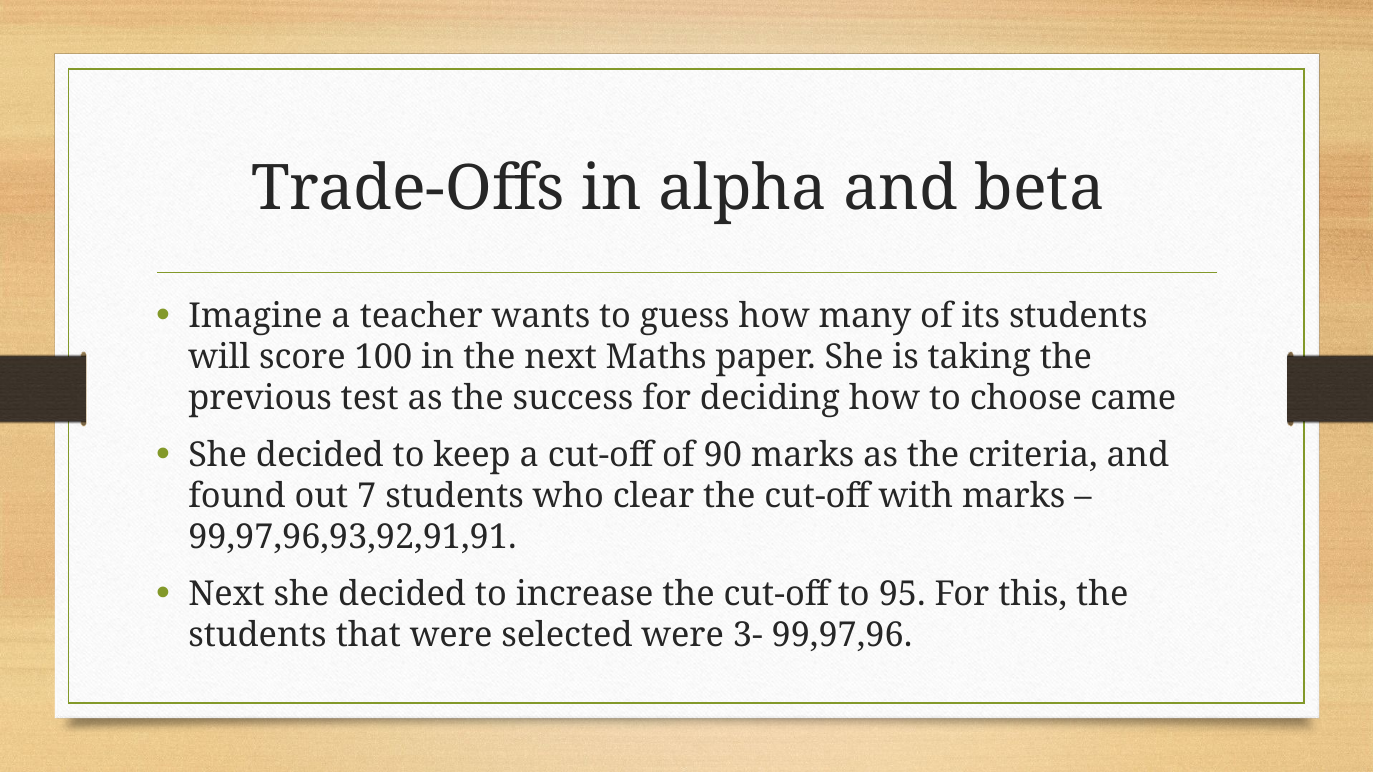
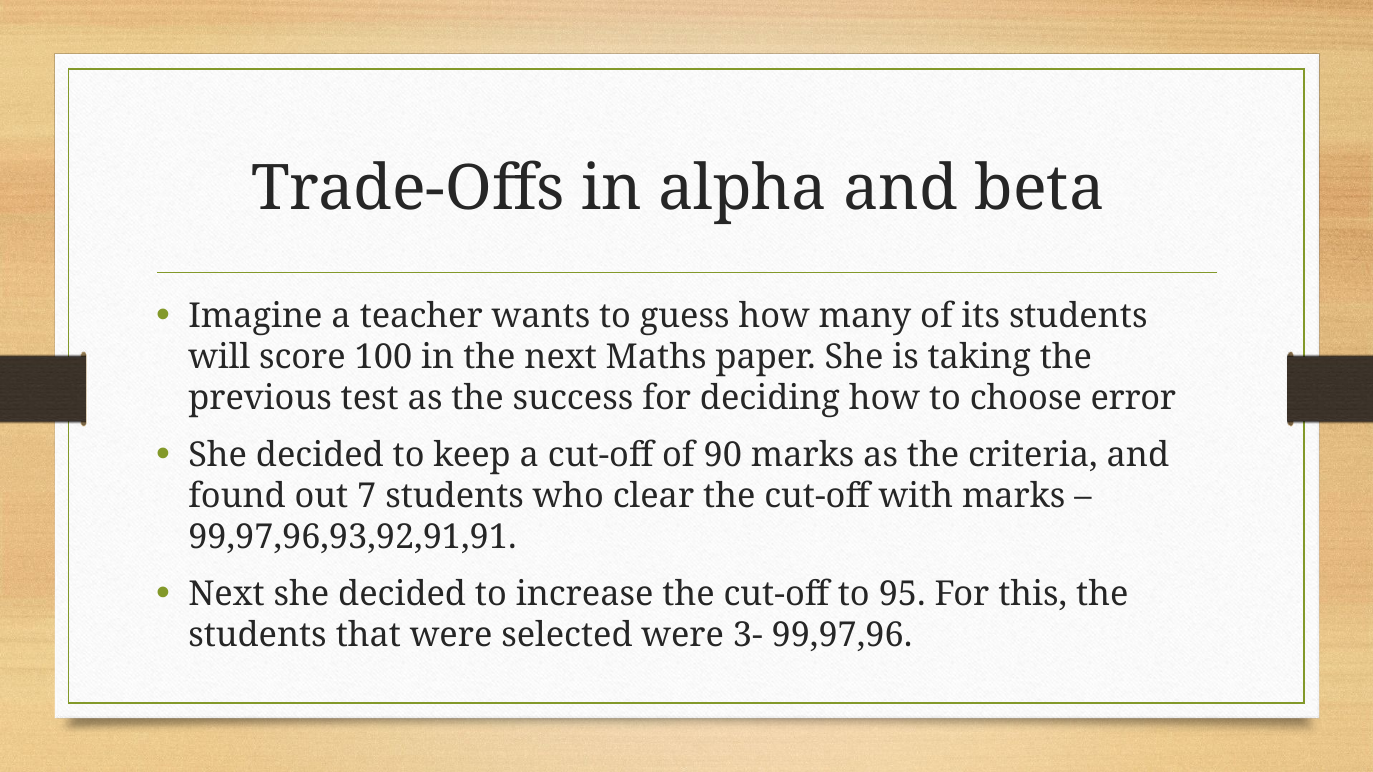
came: came -> error
